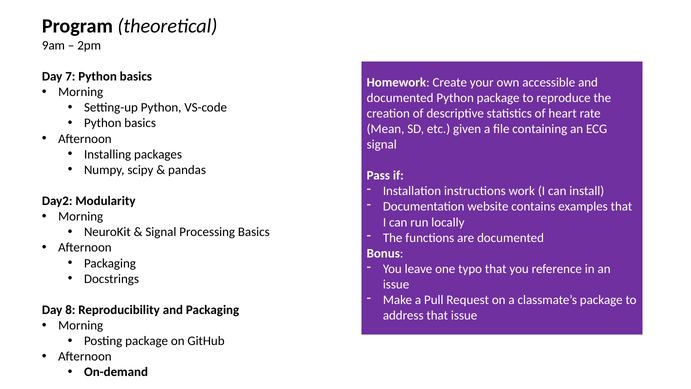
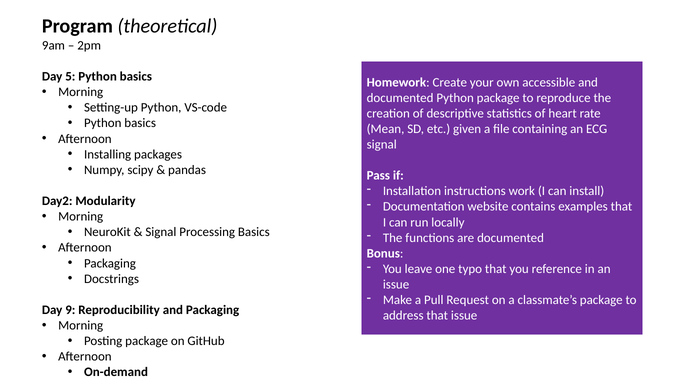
7: 7 -> 5
8: 8 -> 9
